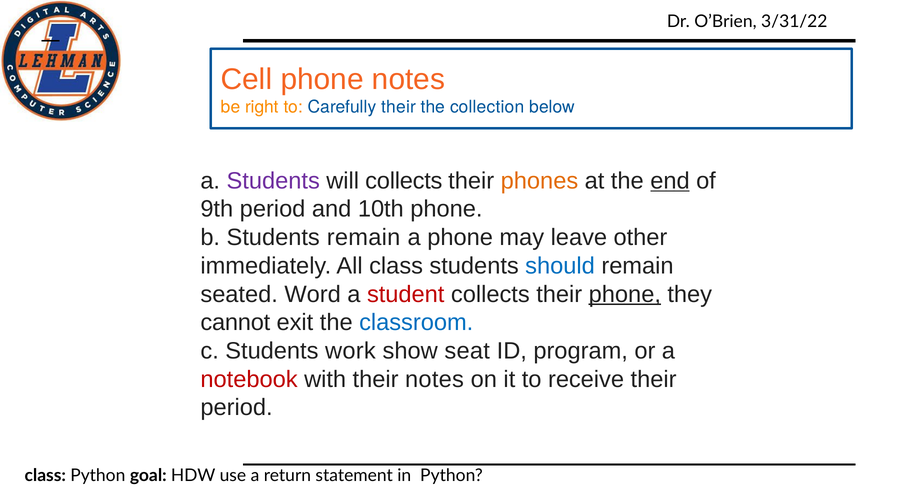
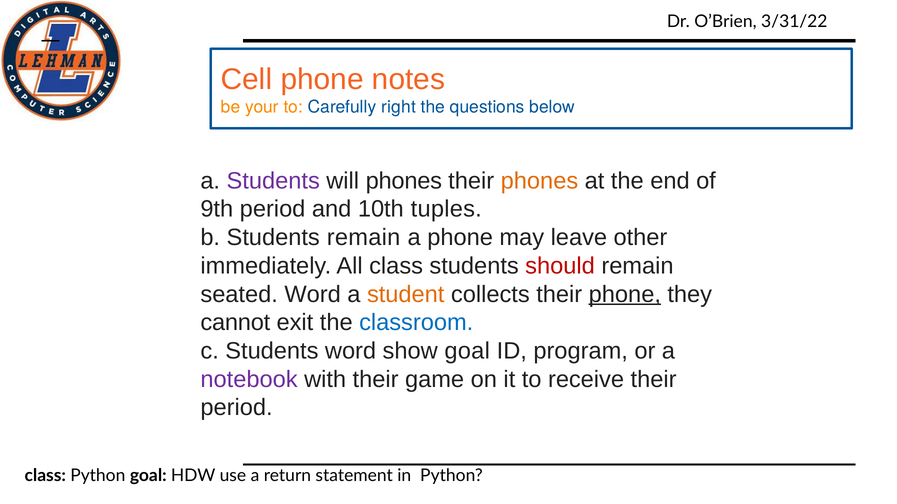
right: right -> your
Carefully their: their -> right
collection: collection -> questions
will collects: collects -> phones
end underline: present -> none
10th phone: phone -> tuples
should colour: blue -> red
student colour: red -> orange
Students work: work -> word
show seat: seat -> goal
notebook colour: red -> purple
their notes: notes -> game
